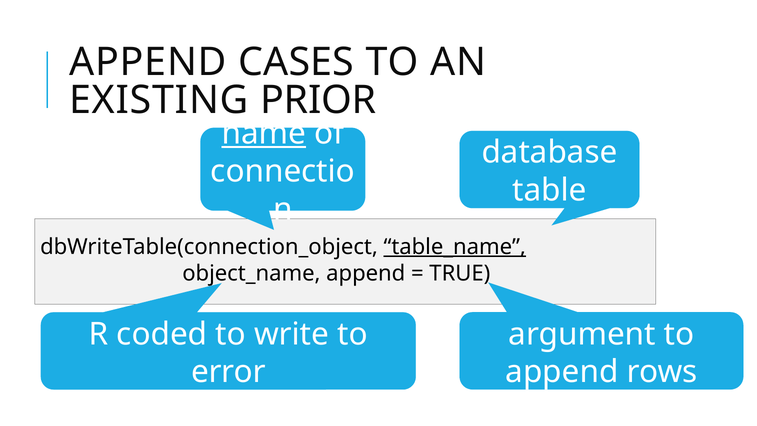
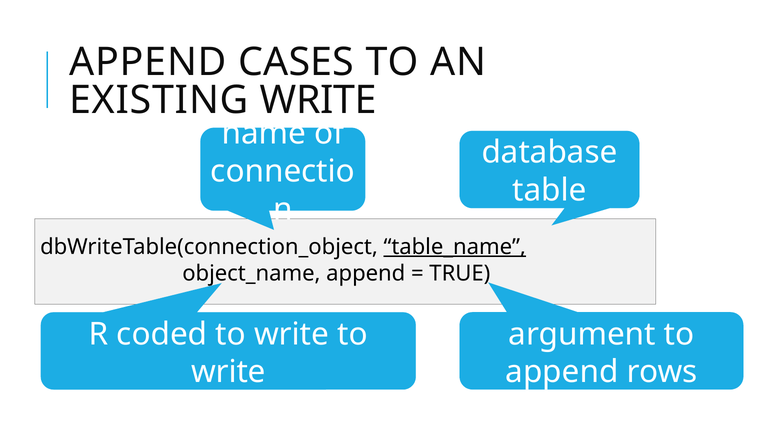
EXISTING PRIOR: PRIOR -> WRITE
name underline: present -> none
error at (228, 372): error -> write
